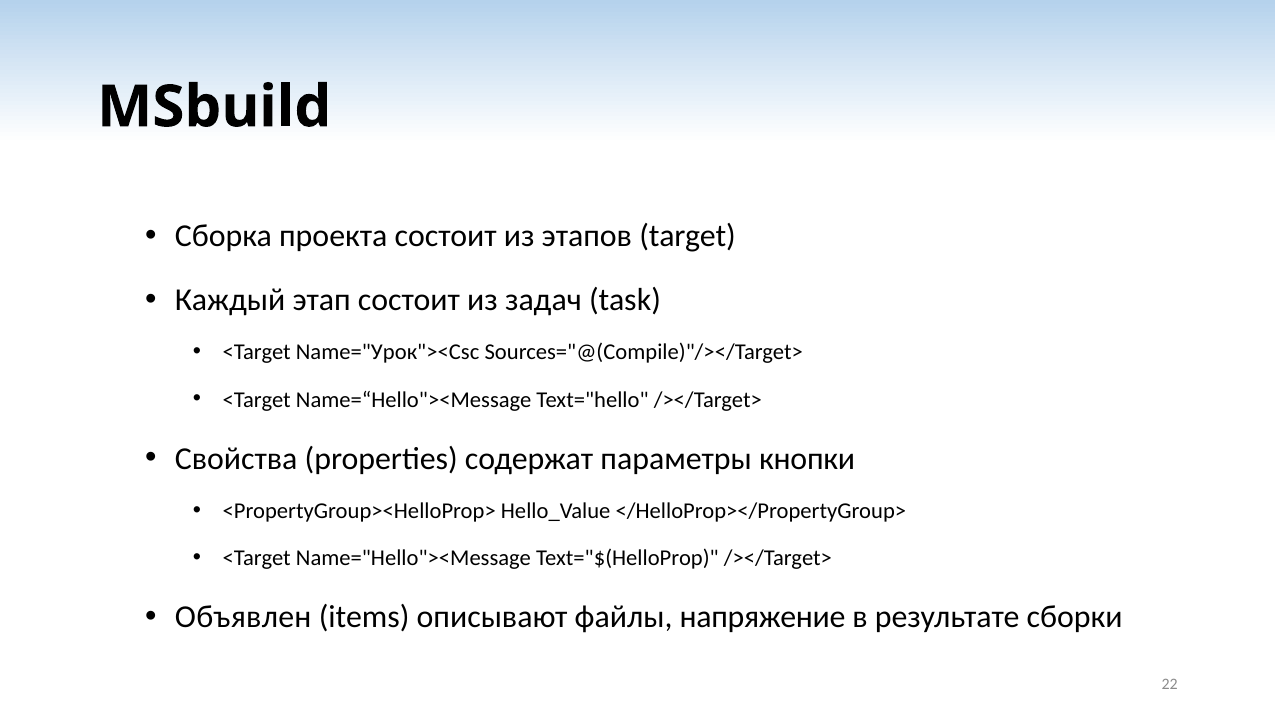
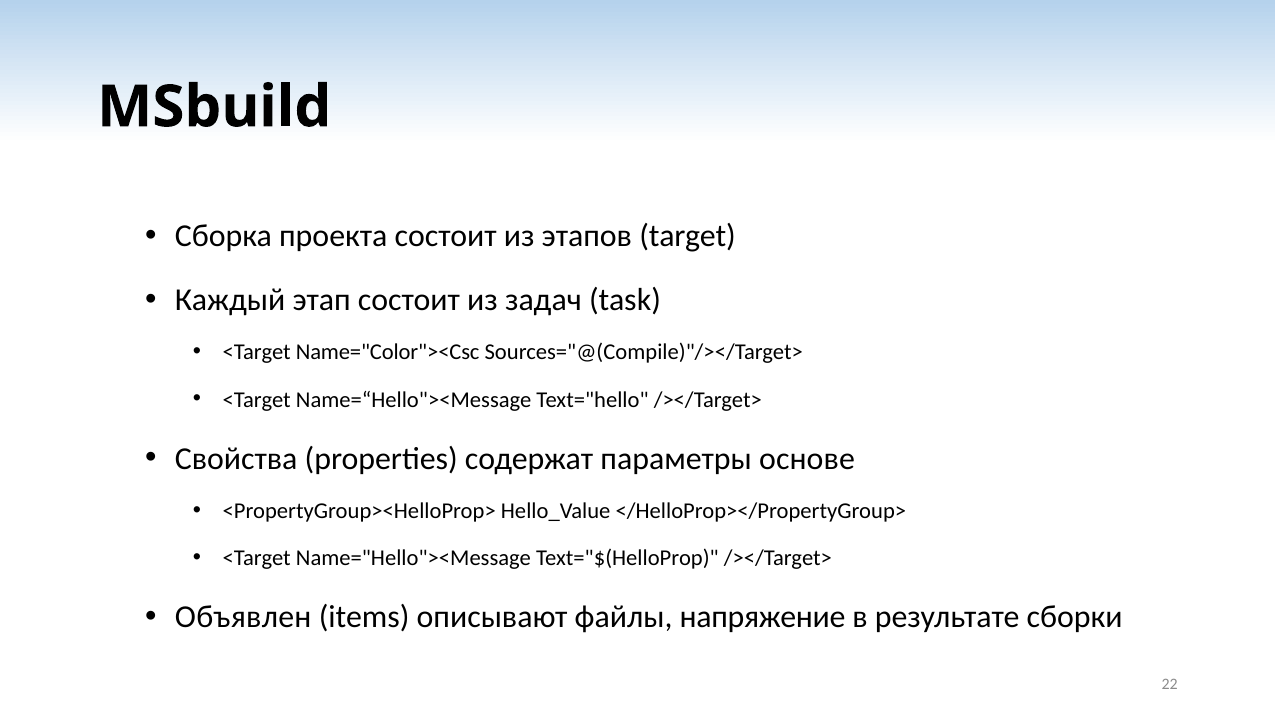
Name="Урок"><Csc: Name="Урок"><Csc -> Name="Color"><Csc
кнопки: кнопки -> основе
